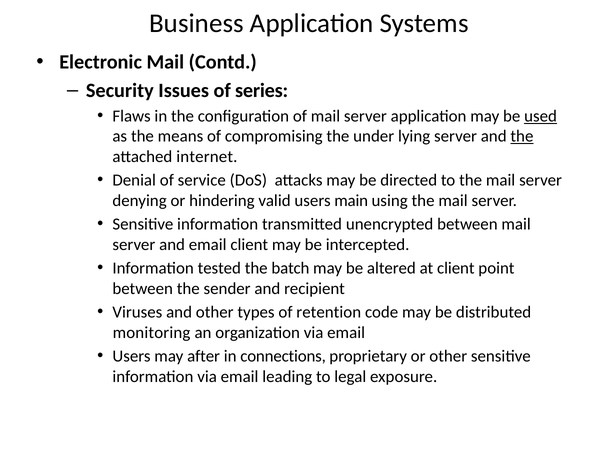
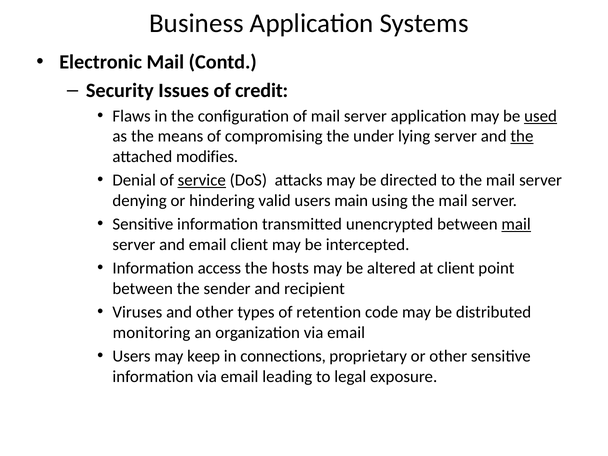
series: series -> credit
internet: internet -> modifies
service underline: none -> present
mail at (516, 224) underline: none -> present
tested: tested -> access
batch: batch -> hosts
after: after -> keep
